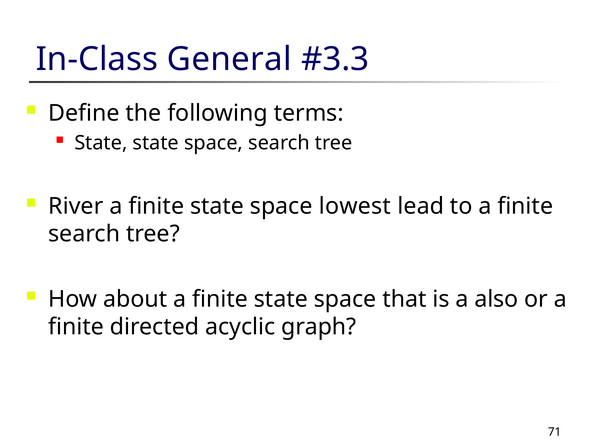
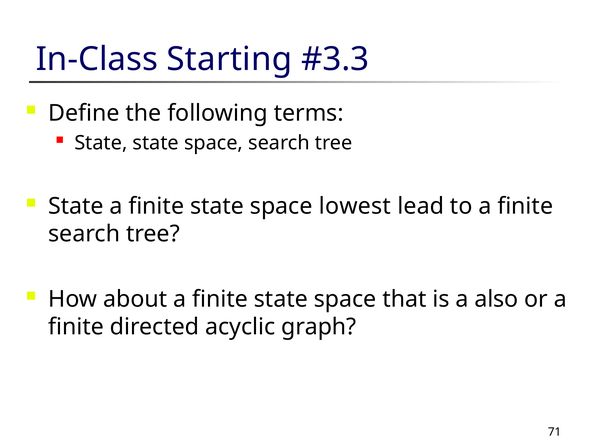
General: General -> Starting
River at (76, 206): River -> State
